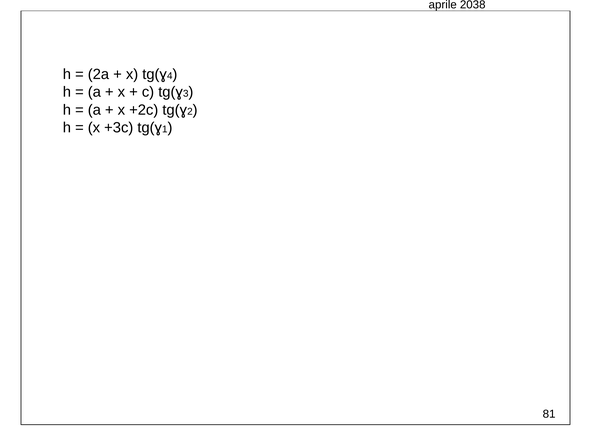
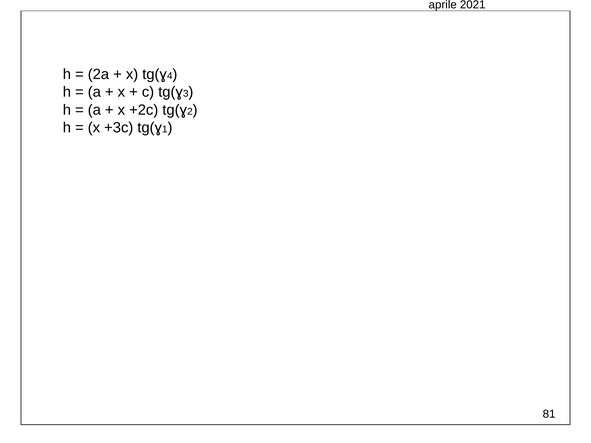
2038: 2038 -> 2021
